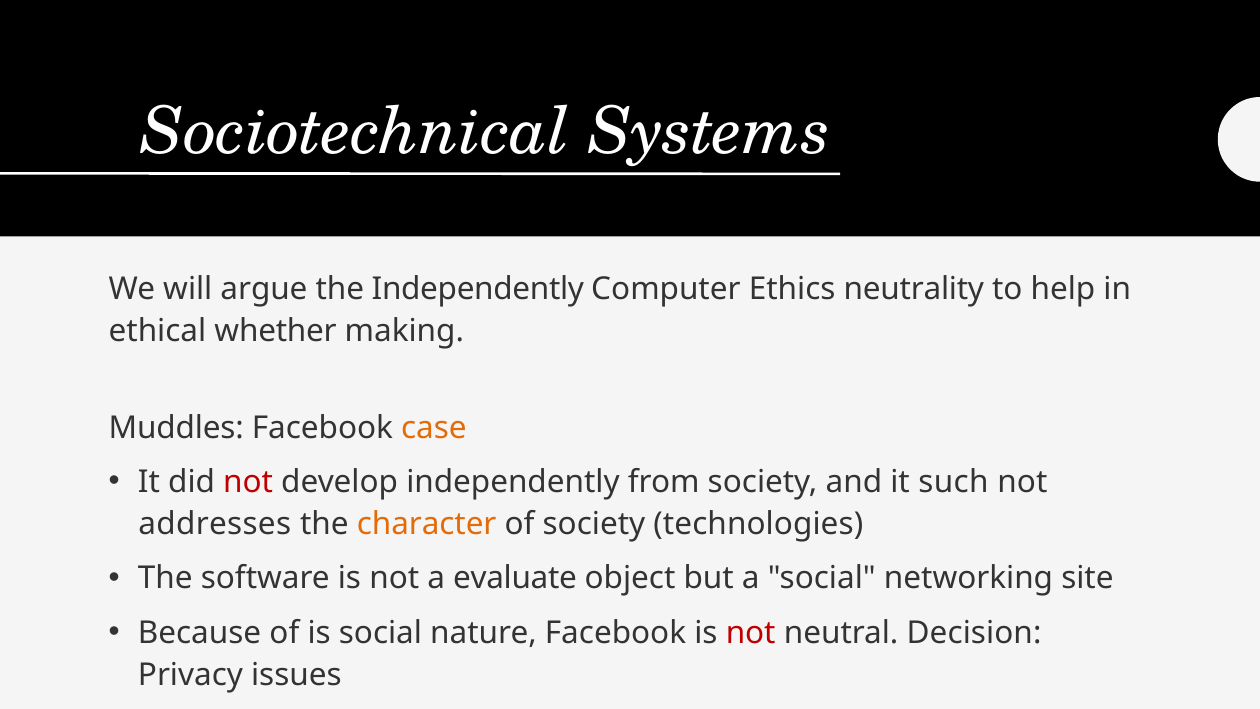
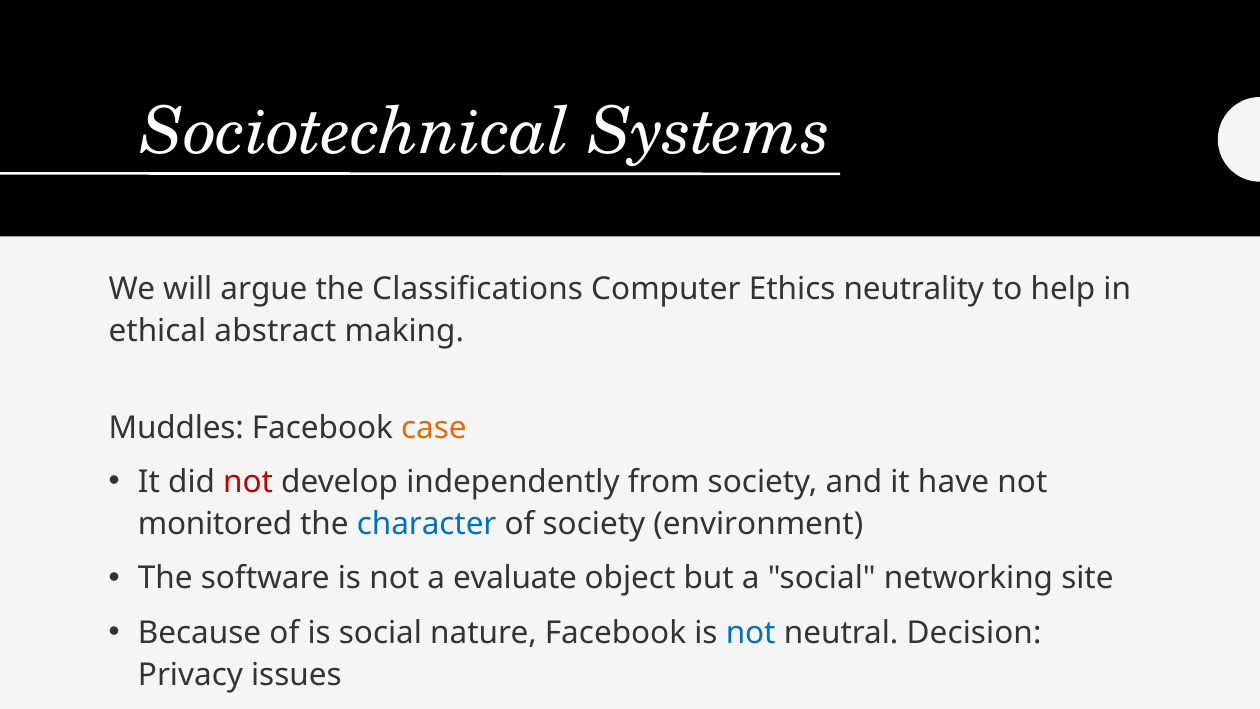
the Independently: Independently -> Classifications
whether: whether -> abstract
such: such -> have
addresses: addresses -> monitored
character colour: orange -> blue
technologies: technologies -> environment
not at (751, 632) colour: red -> blue
